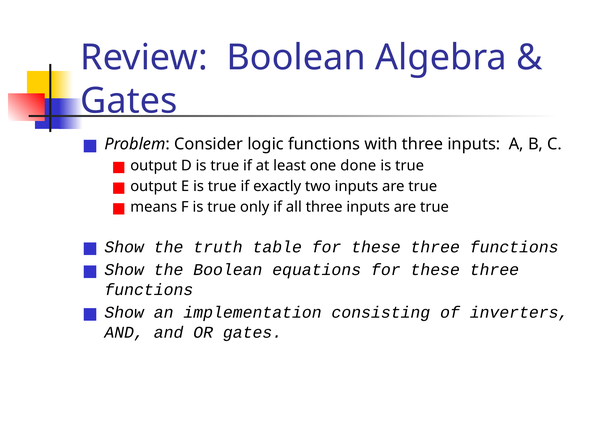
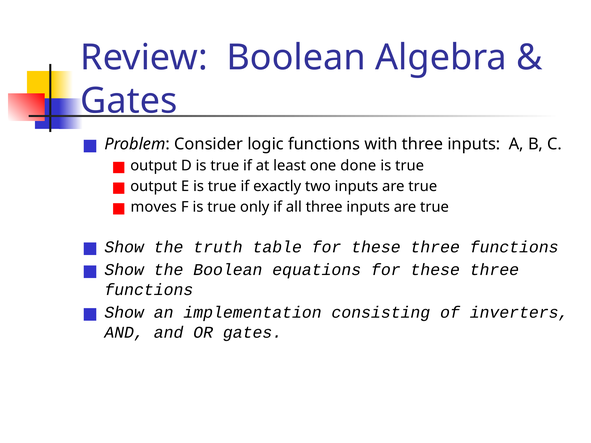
means: means -> moves
